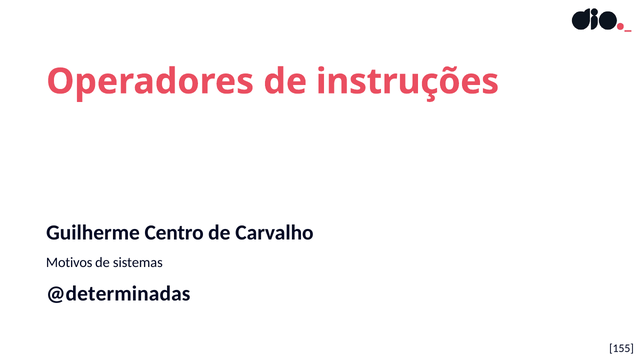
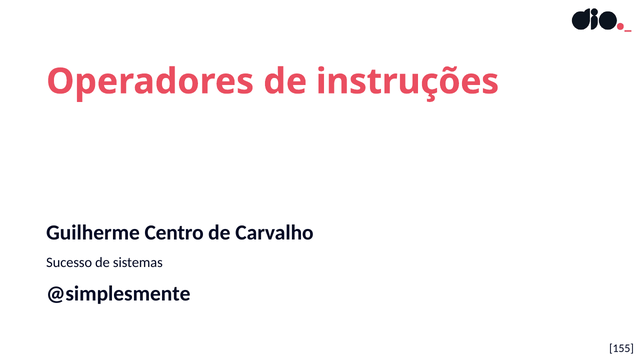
Motivos: Motivos -> Sucesso
@determinadas: @determinadas -> @simplesmente
